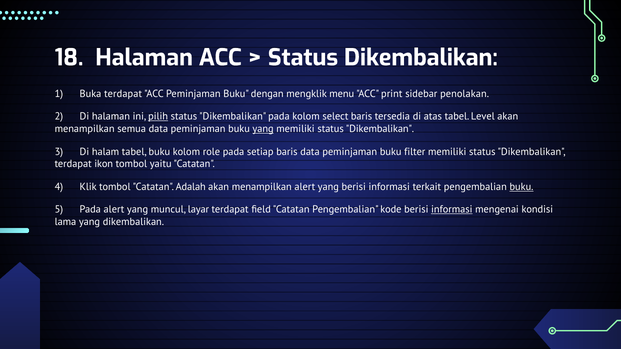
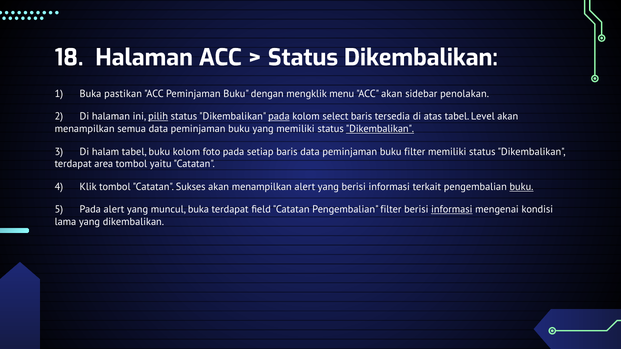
Buka terdapat: terdapat -> pastikan
ACC print: print -> akan
pada at (279, 117) underline: none -> present
yang at (263, 129) underline: present -> none
Dikembalikan at (380, 129) underline: none -> present
role: role -> foto
ikon: ikon -> area
Adalah: Adalah -> Sukses
muncul layar: layar -> buka
Pengembalian kode: kode -> filter
